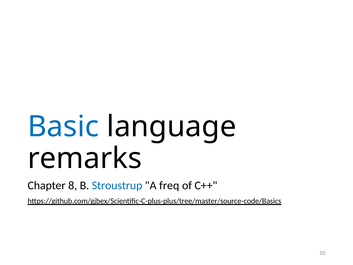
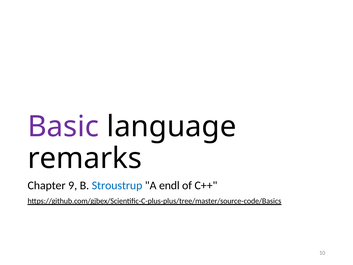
Basic colour: blue -> purple
8: 8 -> 9
freq: freq -> endl
